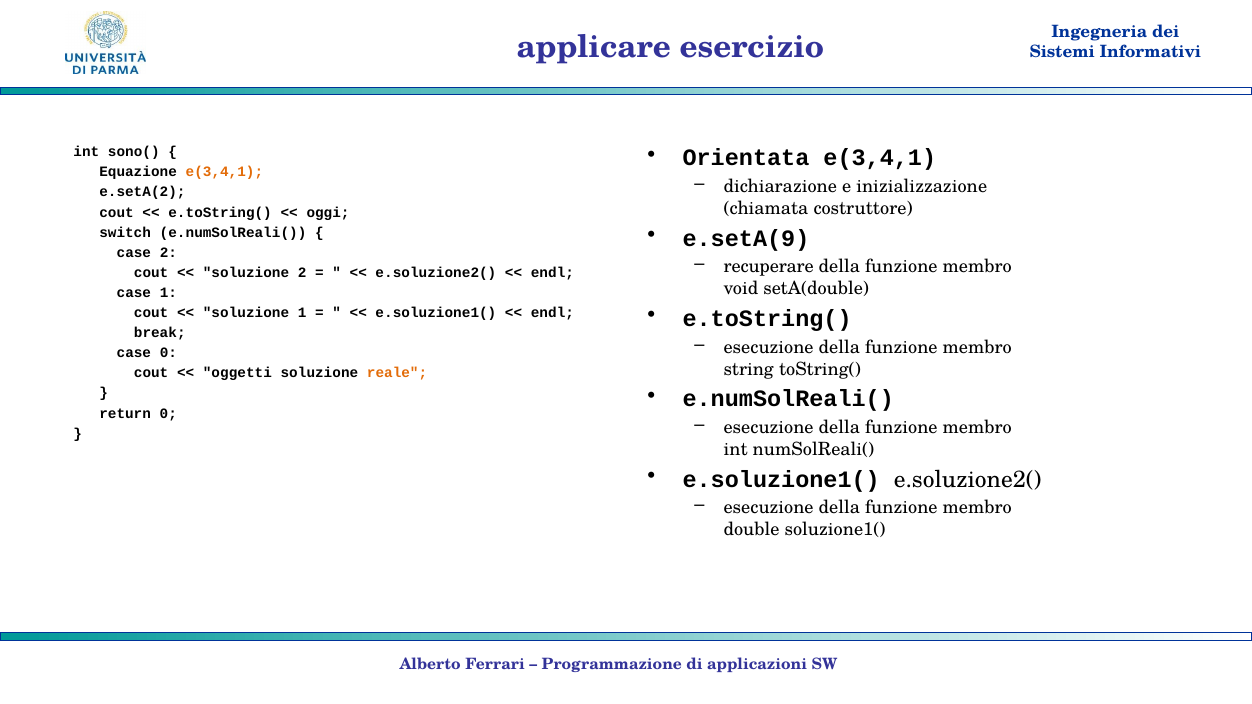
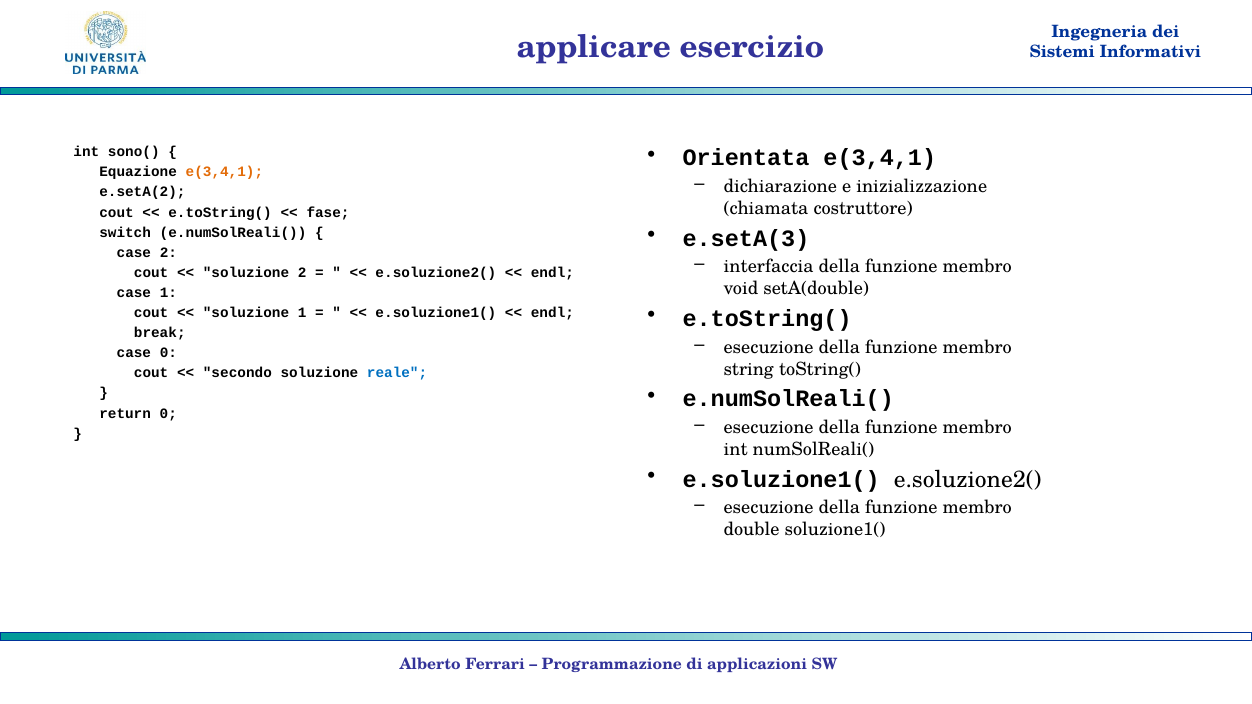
oggi: oggi -> fase
e.setA(9: e.setA(9 -> e.setA(3
recuperare: recuperare -> interfaccia
oggetti: oggetti -> secondo
reale colour: orange -> blue
